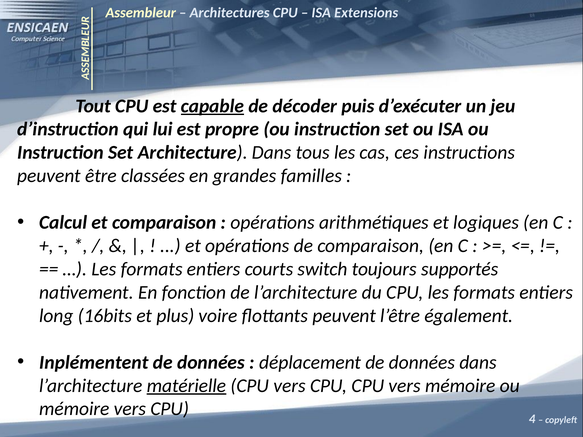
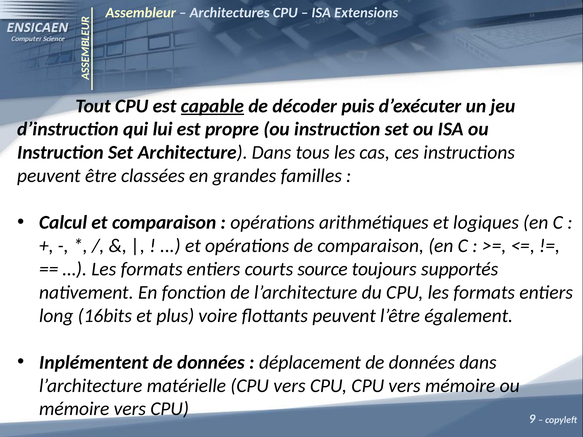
switch: switch -> source
matérielle underline: present -> none
4: 4 -> 9
